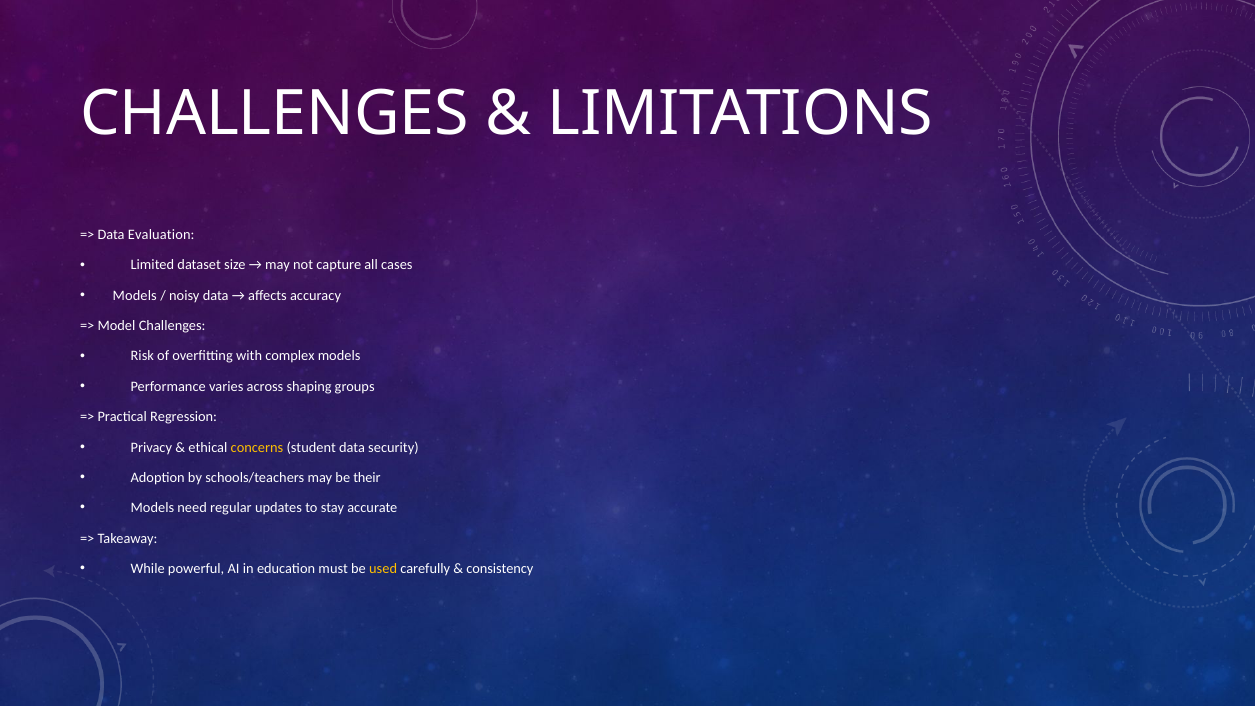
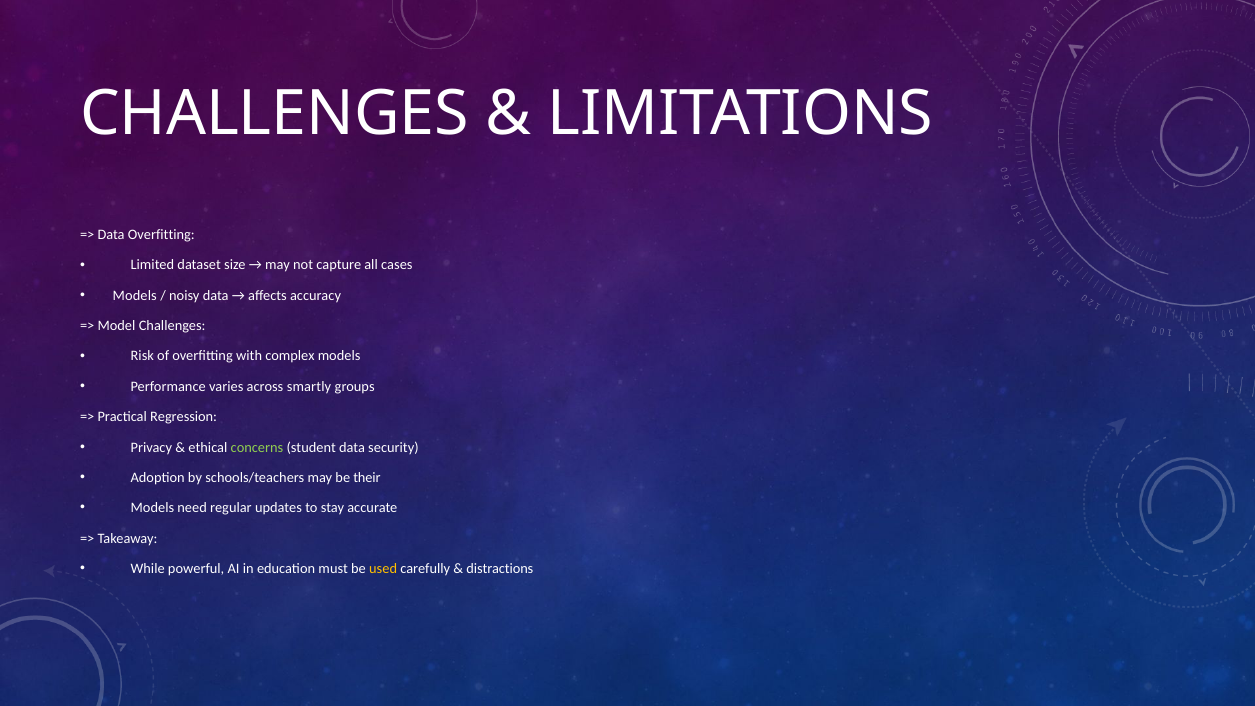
Data Evaluation: Evaluation -> Overfitting
shaping: shaping -> smartly
concerns colour: yellow -> light green
consistency: consistency -> distractions
